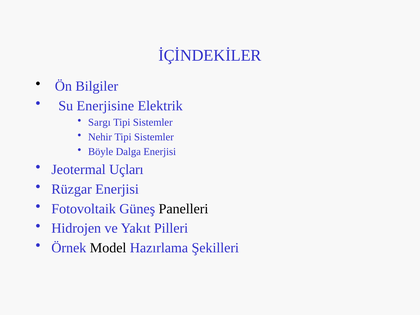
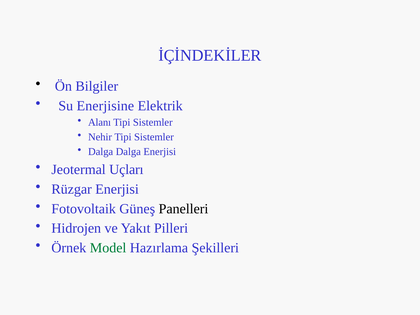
Sargı: Sargı -> Alanı
Böyle at (101, 152): Böyle -> Dalga
Model colour: black -> green
